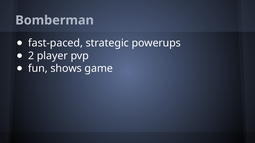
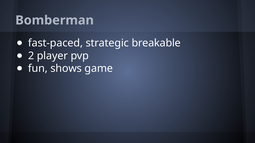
powerups: powerups -> breakable
